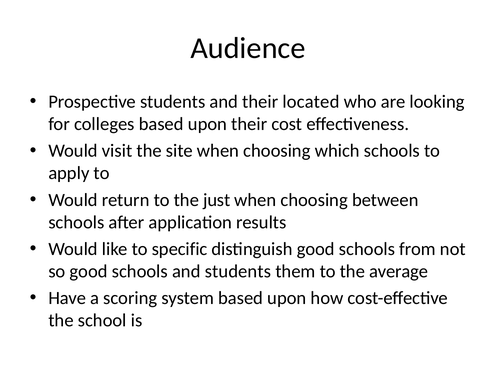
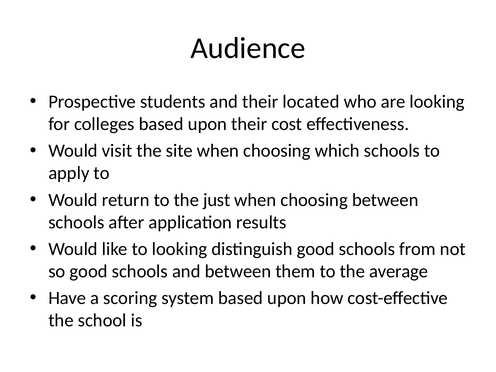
to specific: specific -> looking
and students: students -> between
